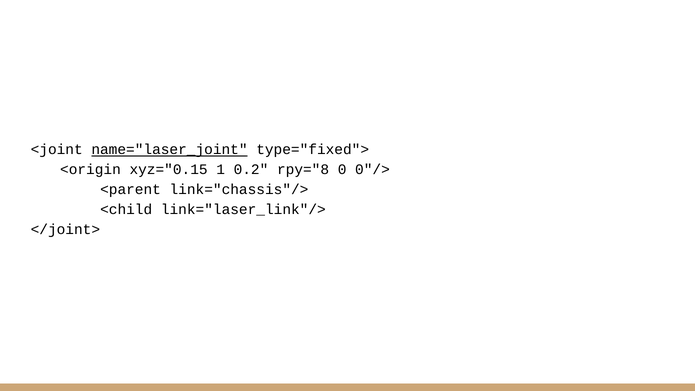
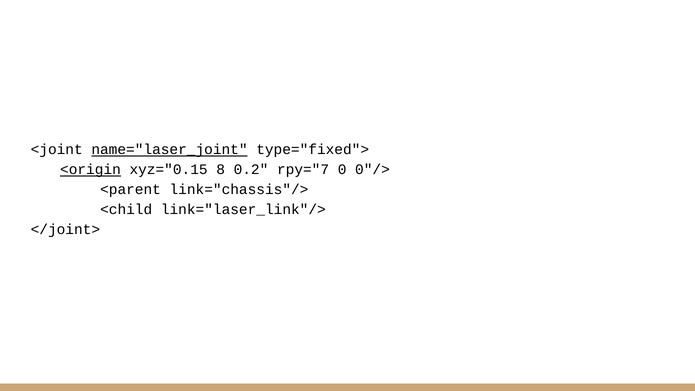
<origin underline: none -> present
1: 1 -> 8
rpy="8: rpy="8 -> rpy="7
